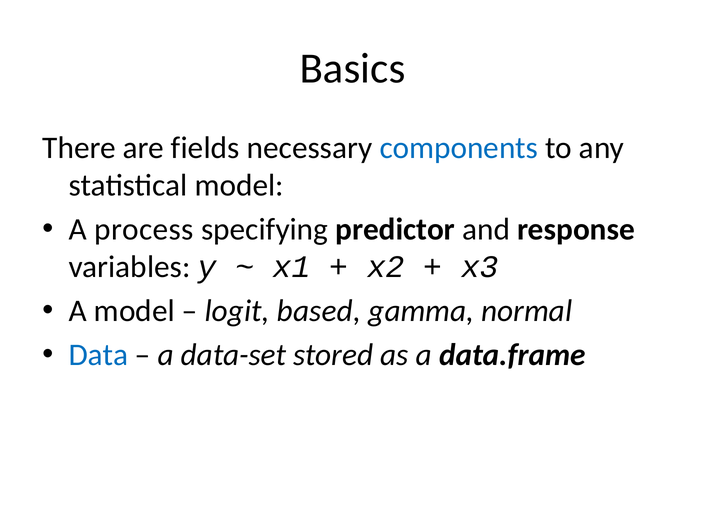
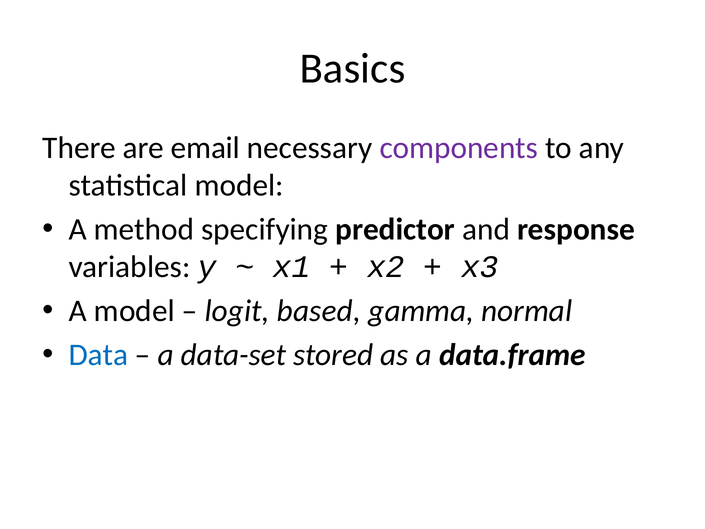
fields: fields -> email
components colour: blue -> purple
process: process -> method
